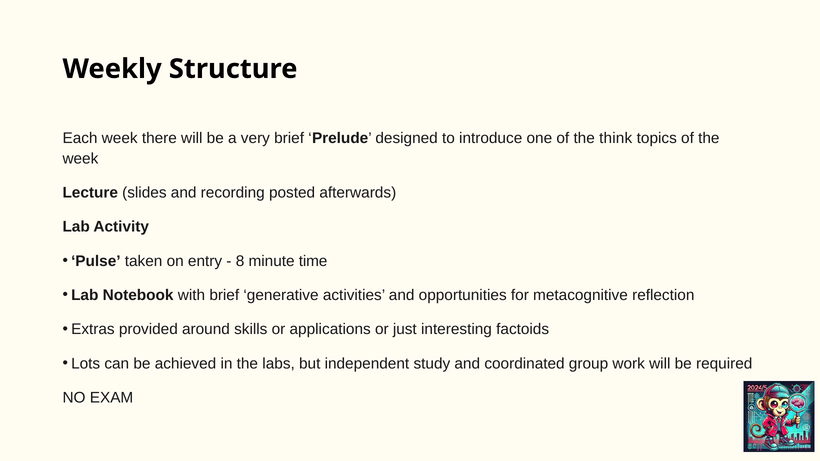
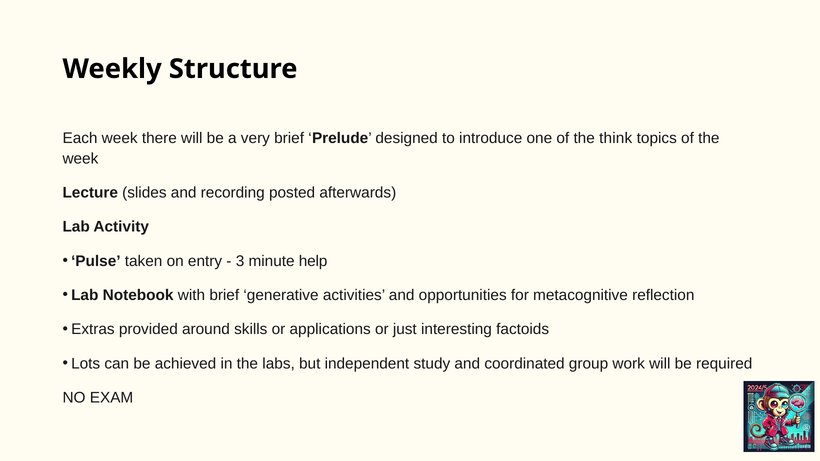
8: 8 -> 3
time: time -> help
